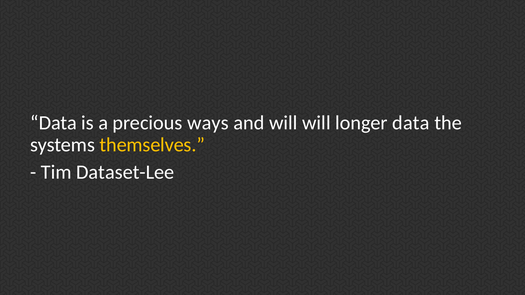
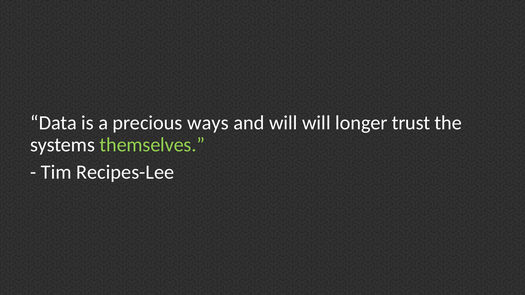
longer data: data -> trust
themselves colour: yellow -> light green
Dataset-Lee: Dataset-Lee -> Recipes-Lee
